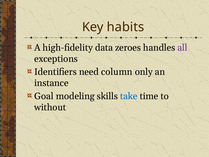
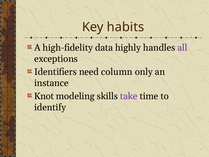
zeroes: zeroes -> highly
Goal: Goal -> Knot
take colour: blue -> purple
without: without -> identify
